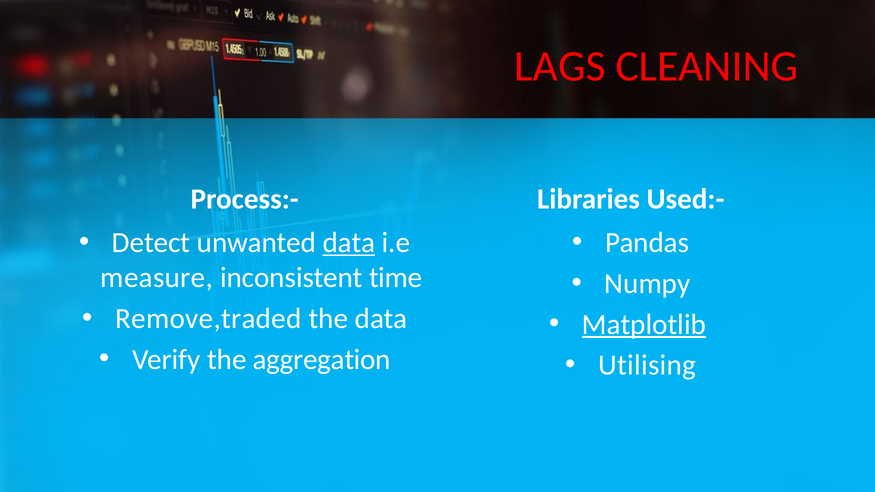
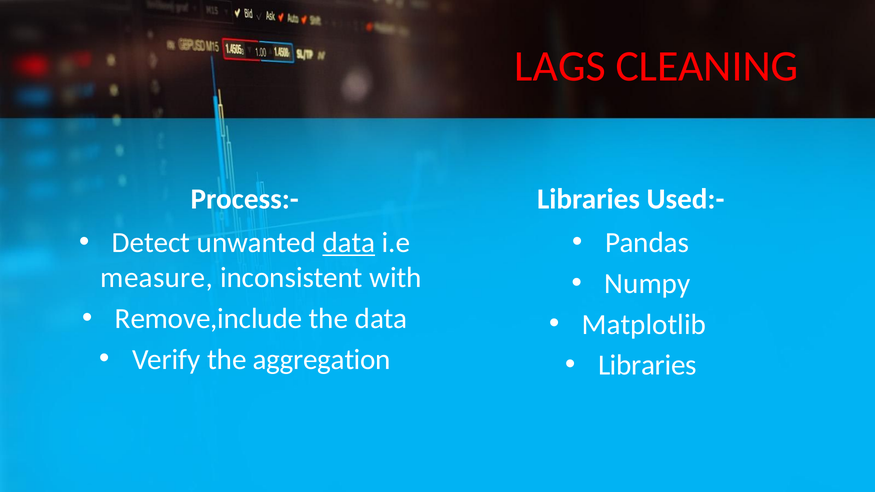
time: time -> with
Remove,traded: Remove,traded -> Remove,include
Matplotlib underline: present -> none
Utilising at (647, 365): Utilising -> Libraries
